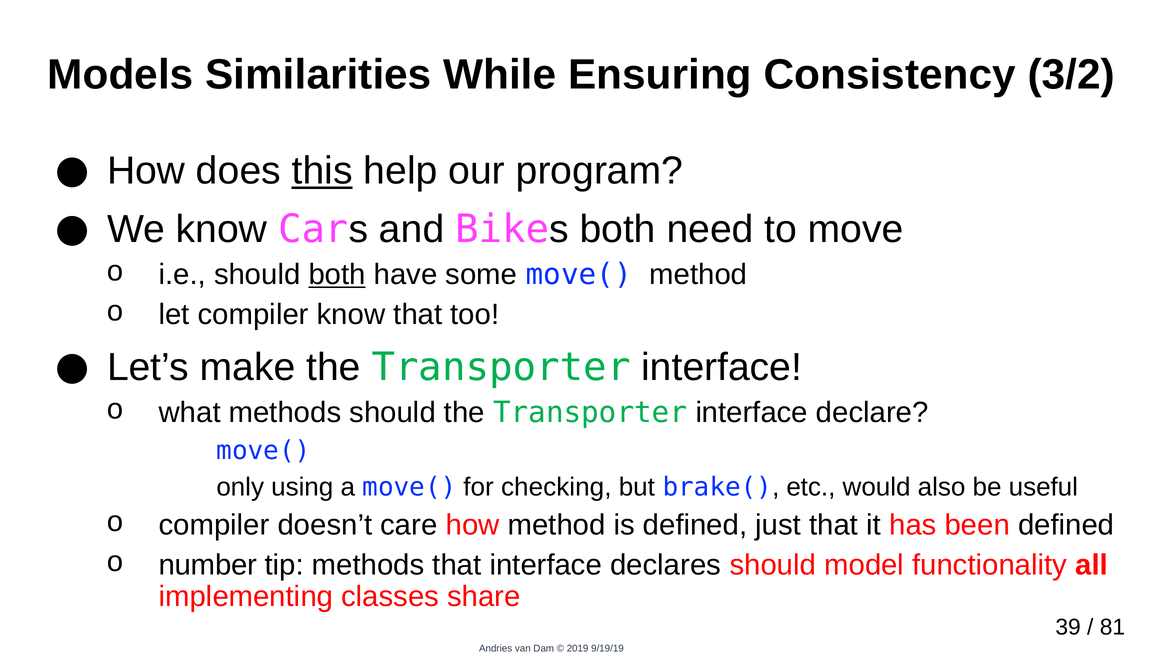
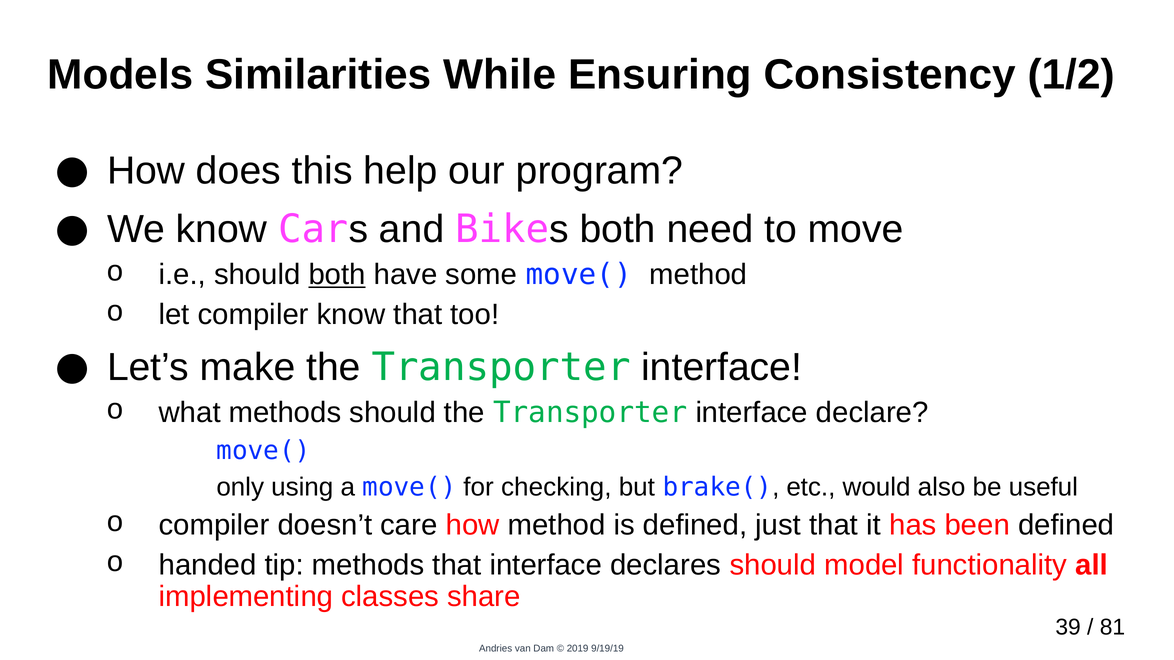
3/2: 3/2 -> 1/2
this underline: present -> none
number: number -> handed
